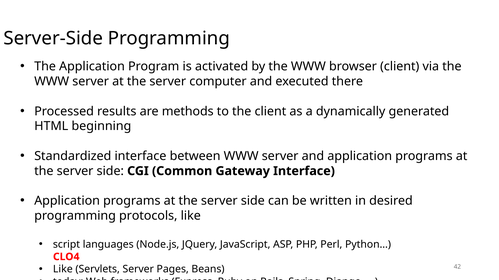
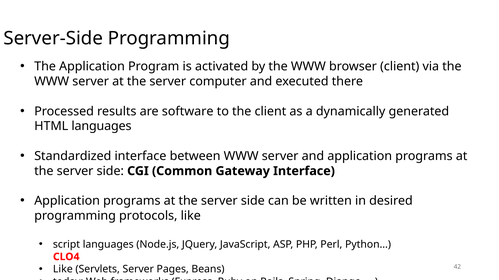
methods: methods -> software
HTML beginning: beginning -> languages
